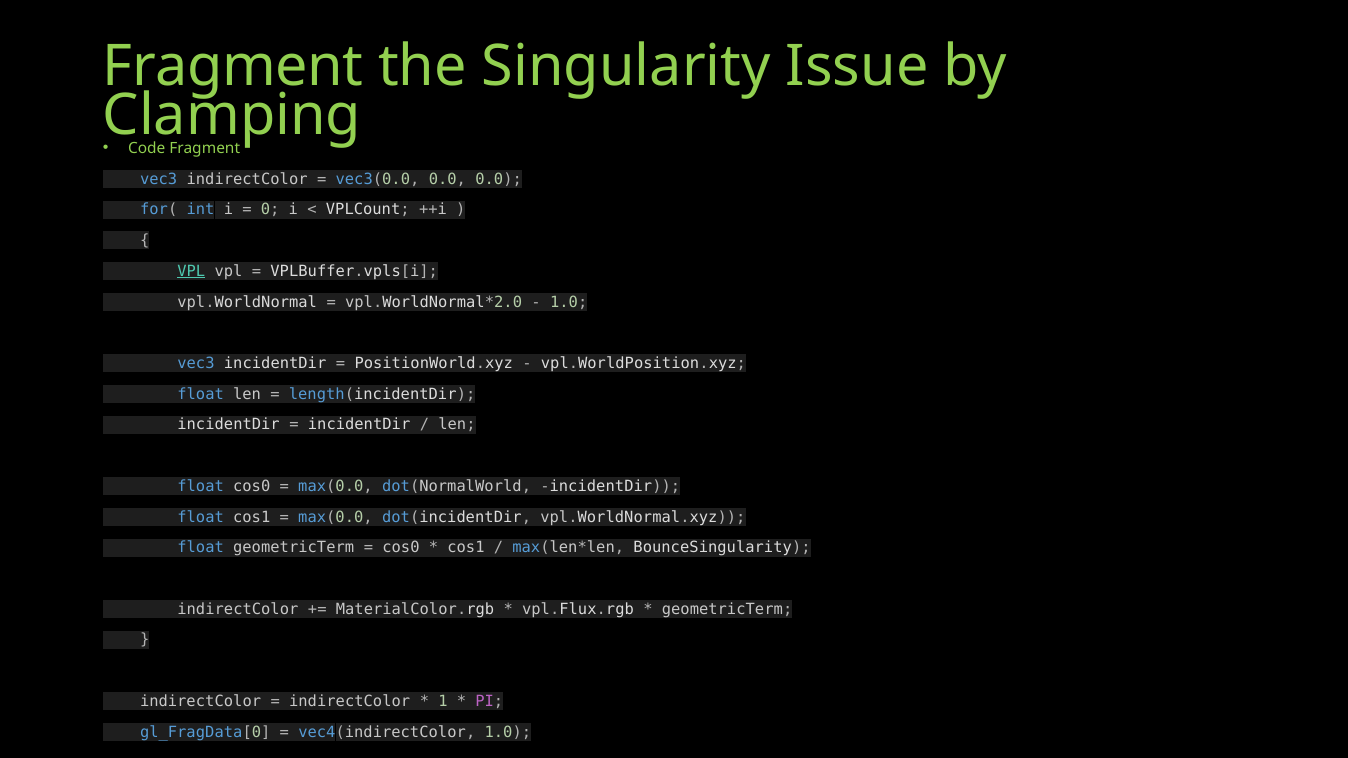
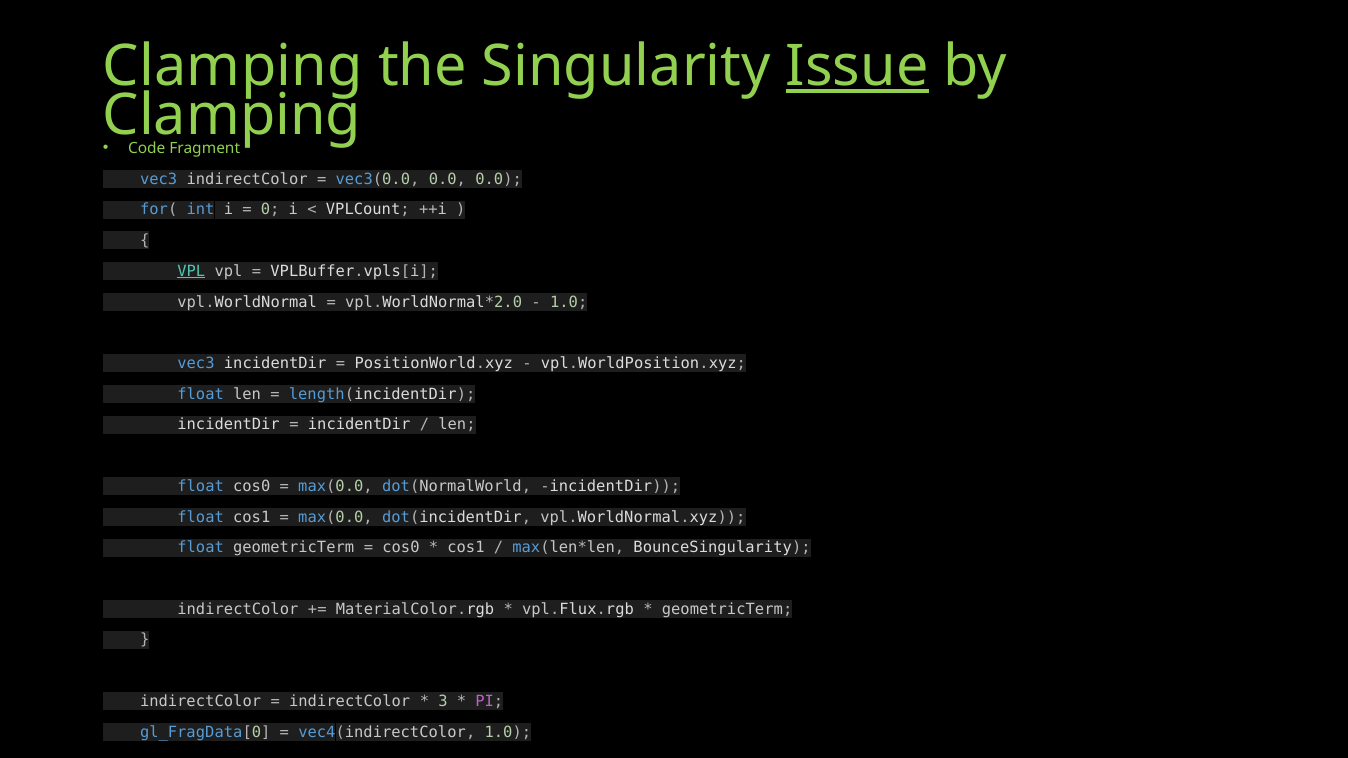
Fragment at (233, 66): Fragment -> Clamping
Issue underline: none -> present
1: 1 -> 3
